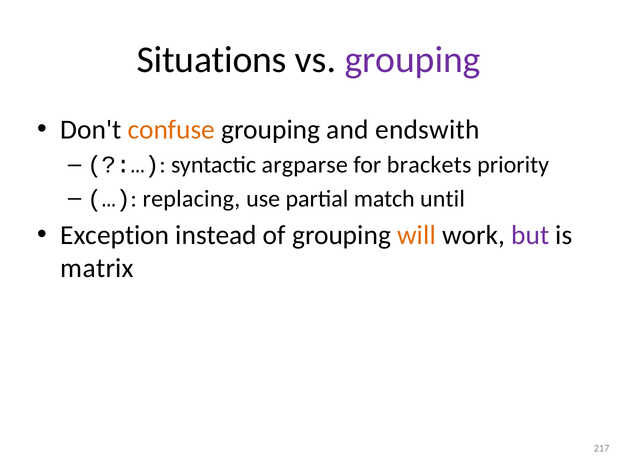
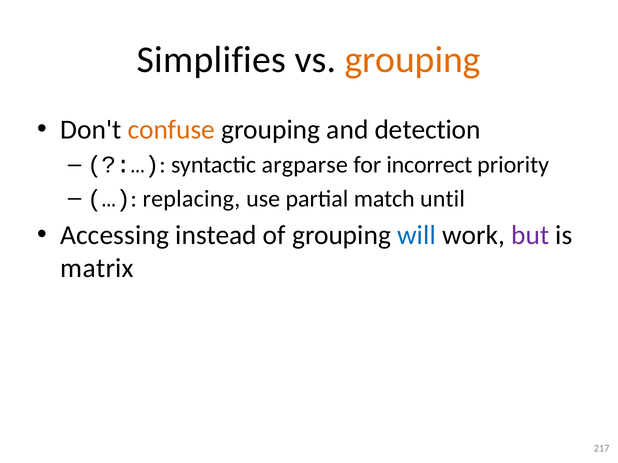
Situations: Situations -> Simplifies
grouping at (413, 60) colour: purple -> orange
endswith: endswith -> detection
brackets: brackets -> incorrect
Exception: Exception -> Accessing
will colour: orange -> blue
